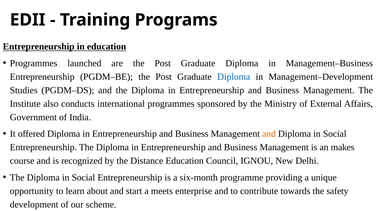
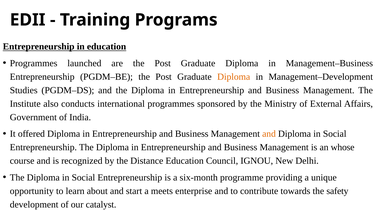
Diploma at (234, 77) colour: blue -> orange
makes: makes -> whose
scheme: scheme -> catalyst
